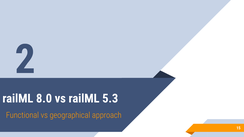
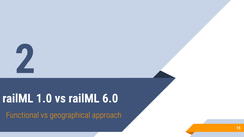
8.0: 8.0 -> 1.0
5.3: 5.3 -> 6.0
